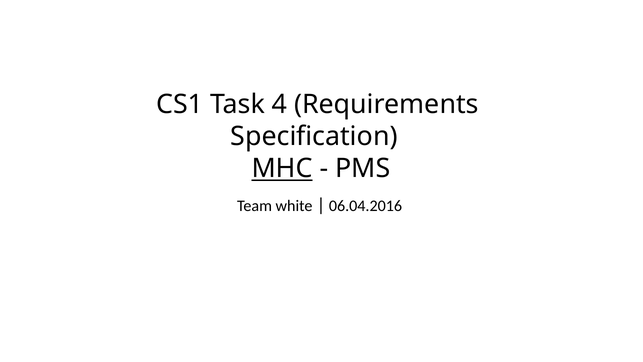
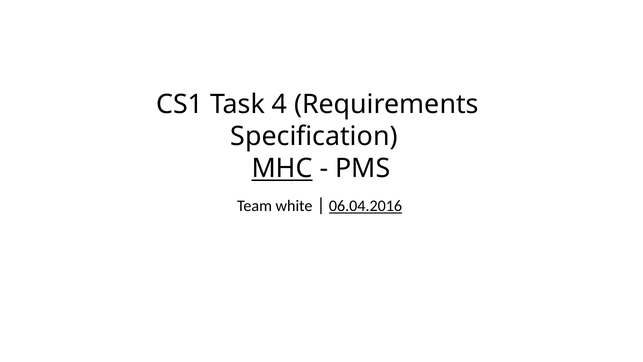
06.04.2016 underline: none -> present
